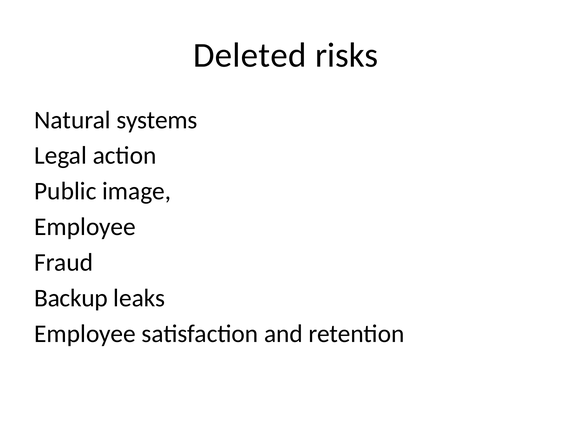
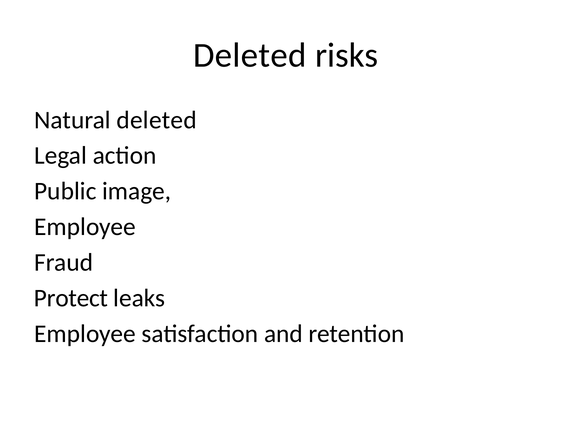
Natural systems: systems -> deleted
Backup: Backup -> Protect
